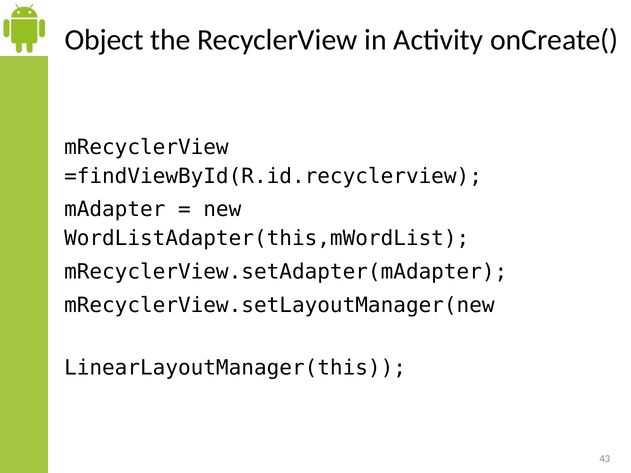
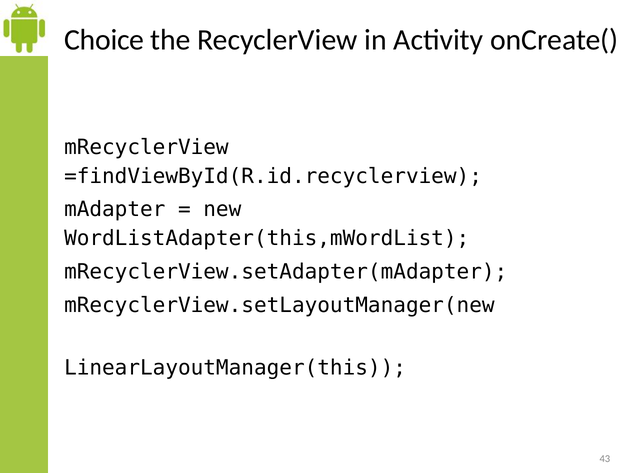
Object: Object -> Choice
